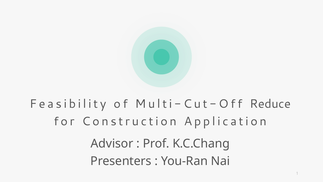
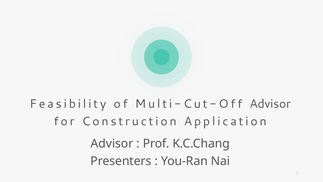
Reduce at (270, 104): Reduce -> Advisor
